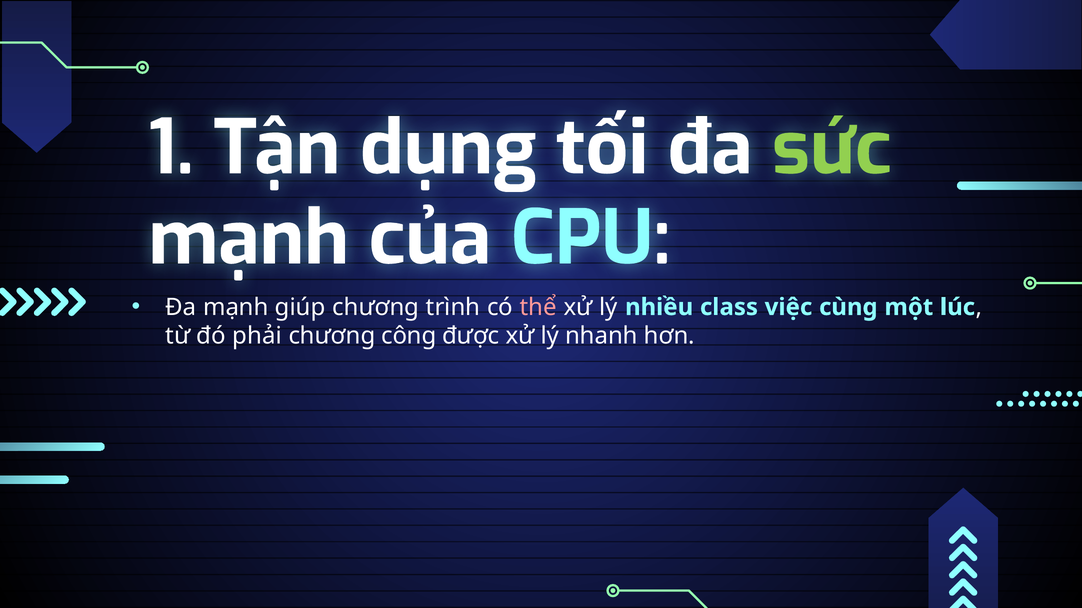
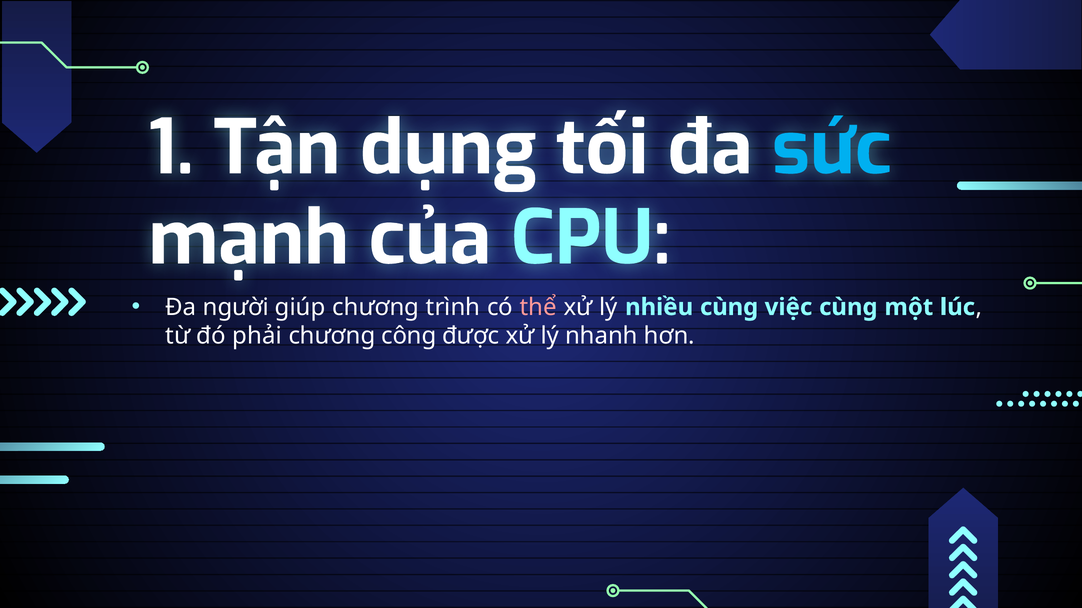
sức colour: light green -> light blue
Đa mạnh: mạnh -> người
nhiều class: class -> cùng
